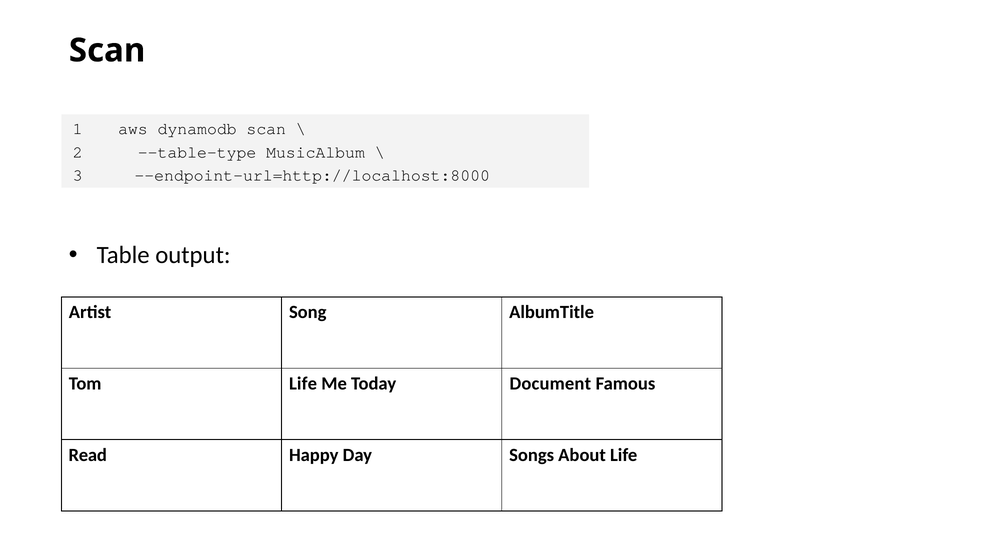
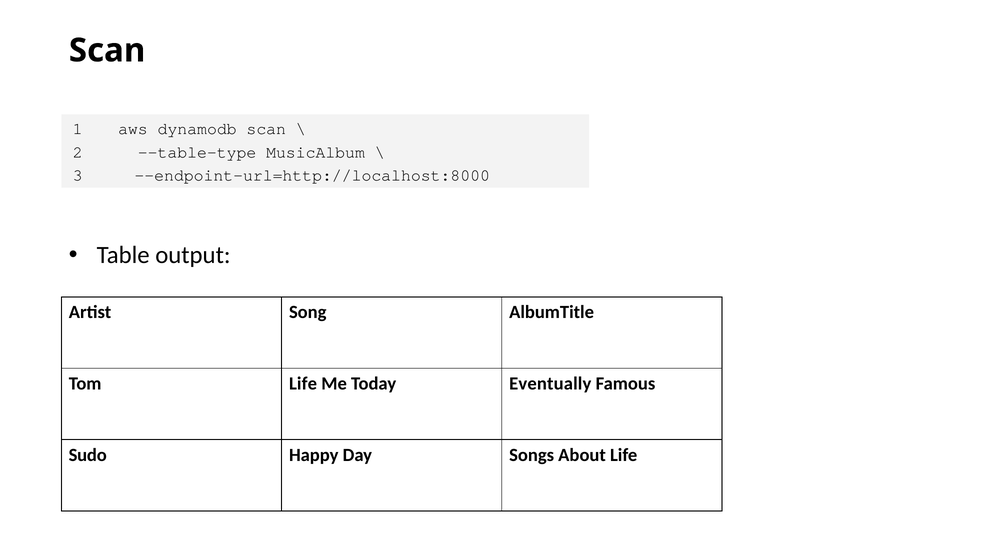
Document: Document -> Eventually
Read: Read -> Sudo
